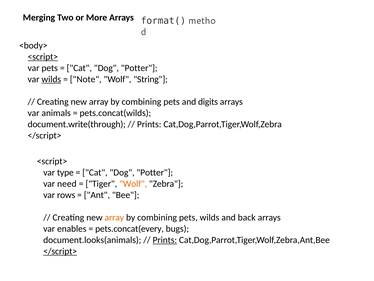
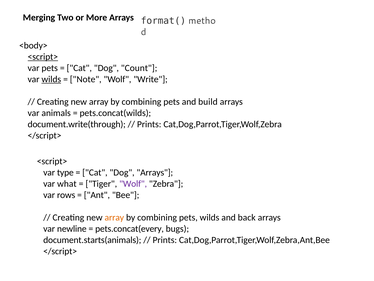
Potter at (139, 68): Potter -> Count
String: String -> Write
digits: digits -> build
Potter at (155, 172): Potter -> Arrays
need: need -> what
Wolf at (133, 183) colour: orange -> purple
enables: enables -> newline
document.looks(animals: document.looks(animals -> document.starts(animals
Prints at (165, 240) underline: present -> none
</script> at (60, 251) underline: present -> none
